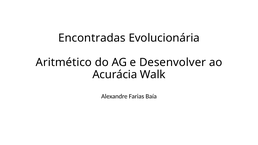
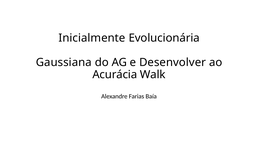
Encontradas: Encontradas -> Inicialmente
Aritmético: Aritmético -> Gaussiana
